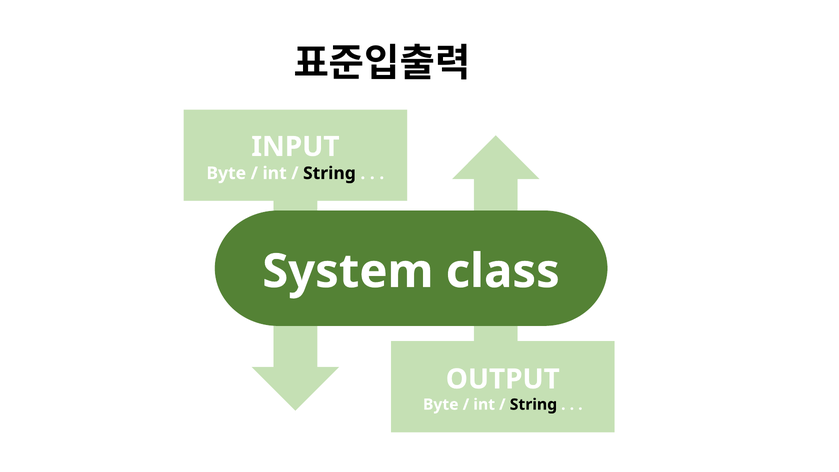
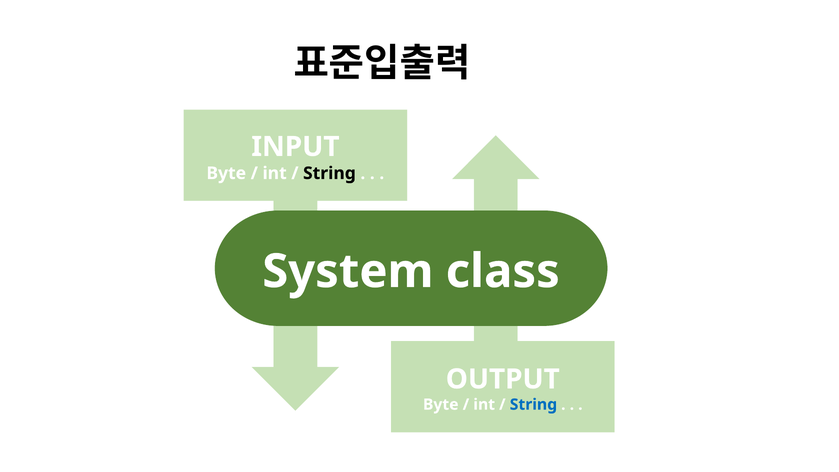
String at (533, 404) colour: black -> blue
